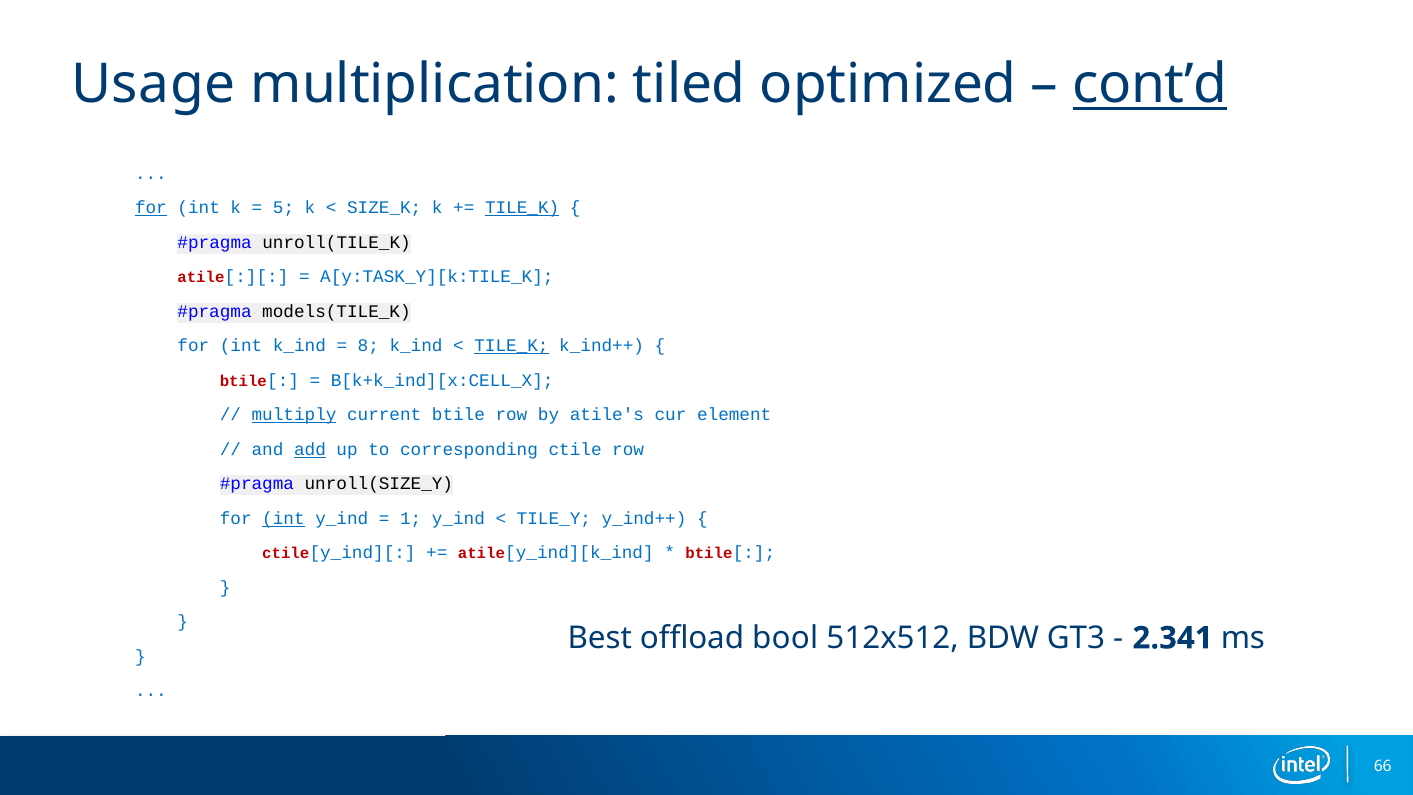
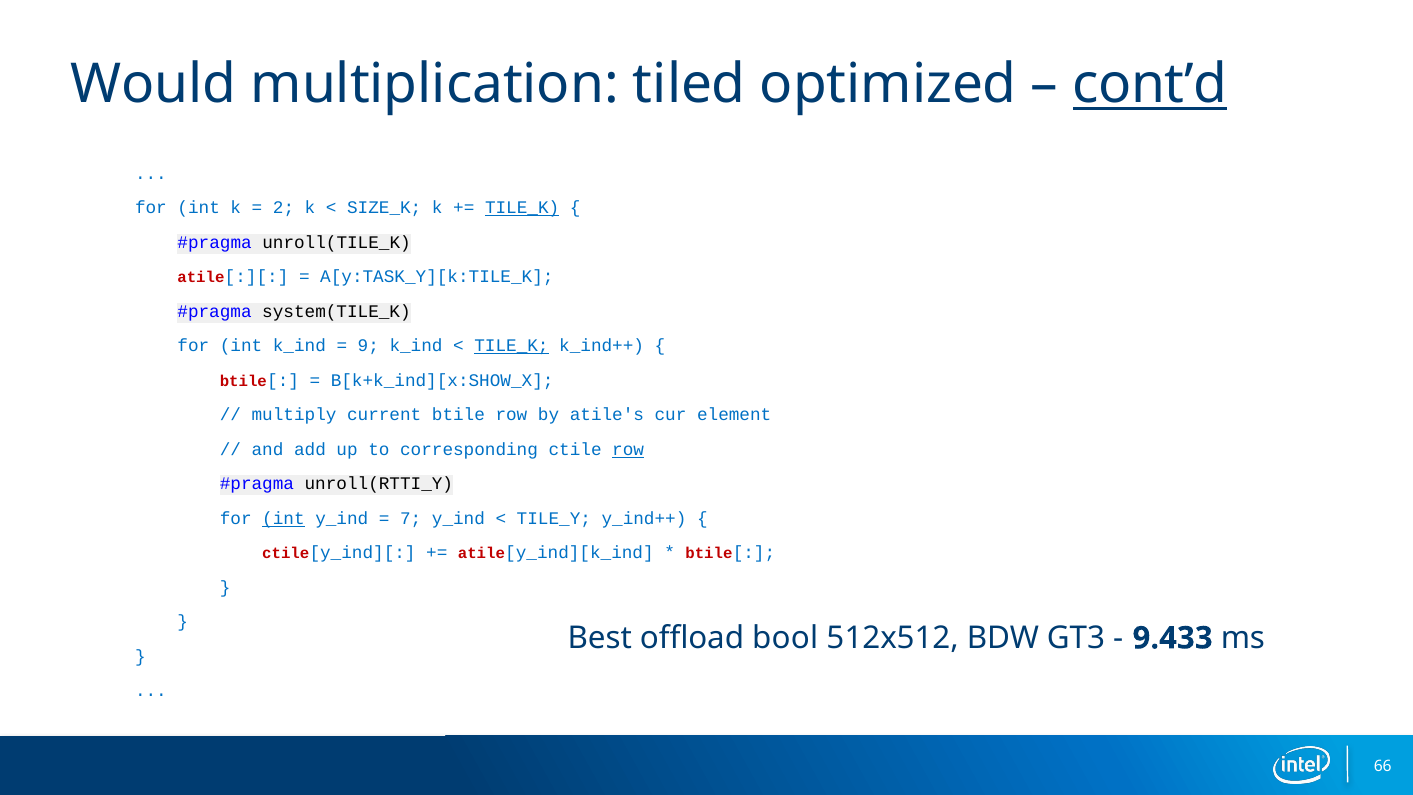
Usage: Usage -> Would
for at (151, 208) underline: present -> none
5: 5 -> 2
models(TILE_K: models(TILE_K -> system(TILE_K
8: 8 -> 9
B[k+k_ind][x:CELL_X: B[k+k_ind][x:CELL_X -> B[k+k_ind][x:SHOW_X
multiply underline: present -> none
add underline: present -> none
row at (628, 449) underline: none -> present
unroll(SIZE_Y: unroll(SIZE_Y -> unroll(RTTI_Y
1: 1 -> 7
2.341: 2.341 -> 9.433
